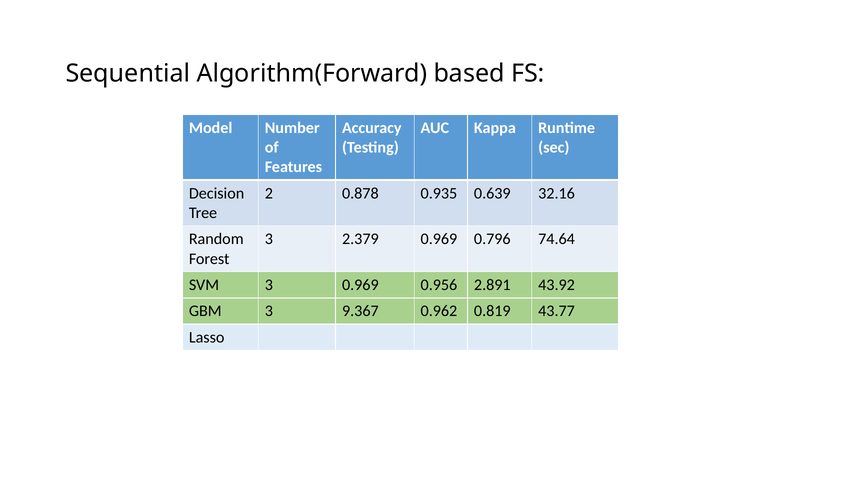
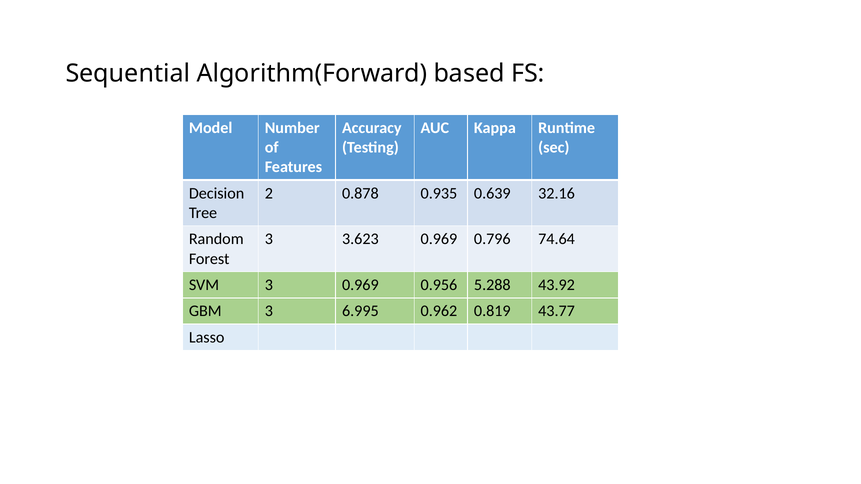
2.379: 2.379 -> 3.623
2.891: 2.891 -> 5.288
9.367: 9.367 -> 6.995
